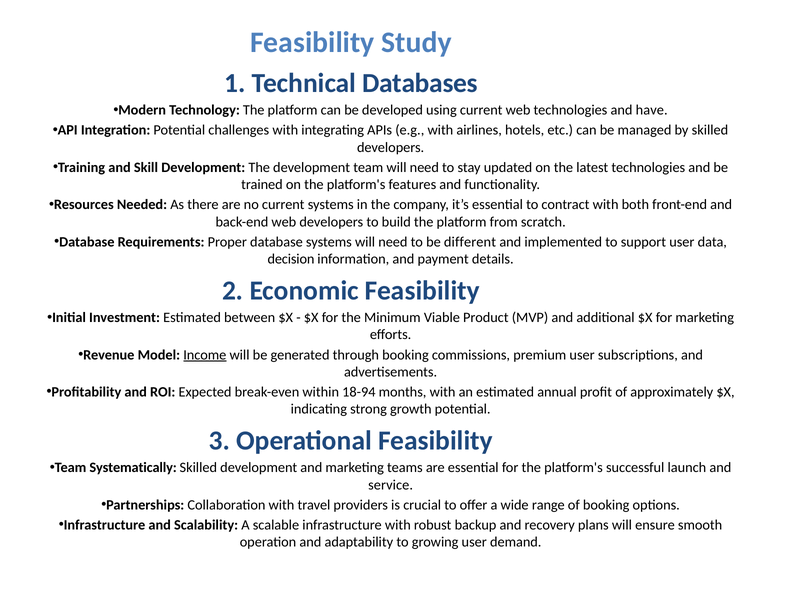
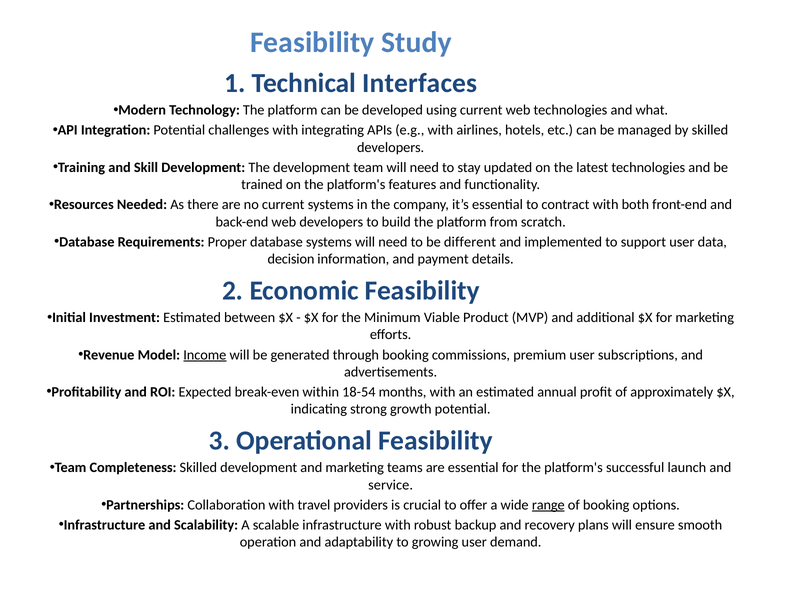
Databases: Databases -> Interfaces
have: have -> what
18-94: 18-94 -> 18-54
Systematically: Systematically -> Completeness
range underline: none -> present
